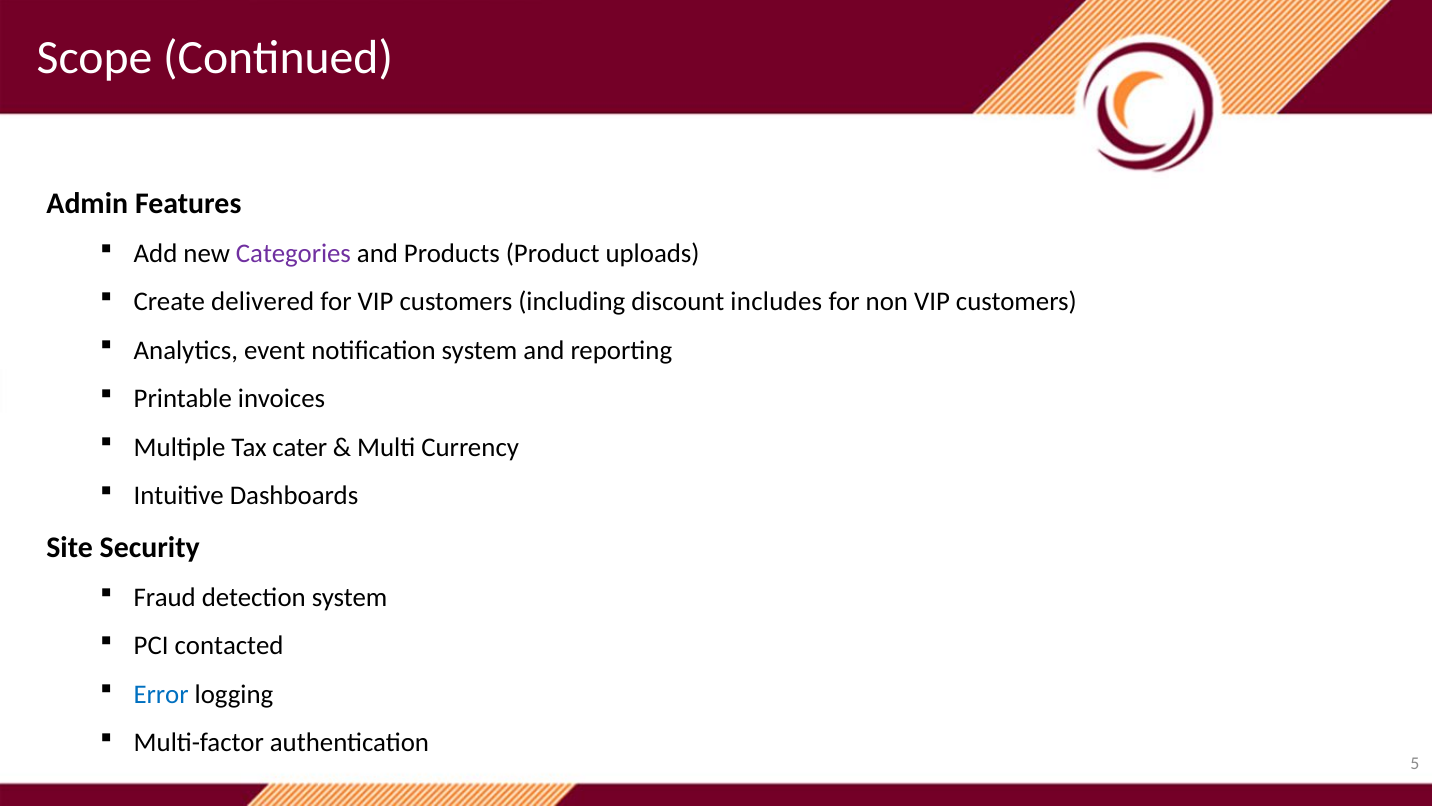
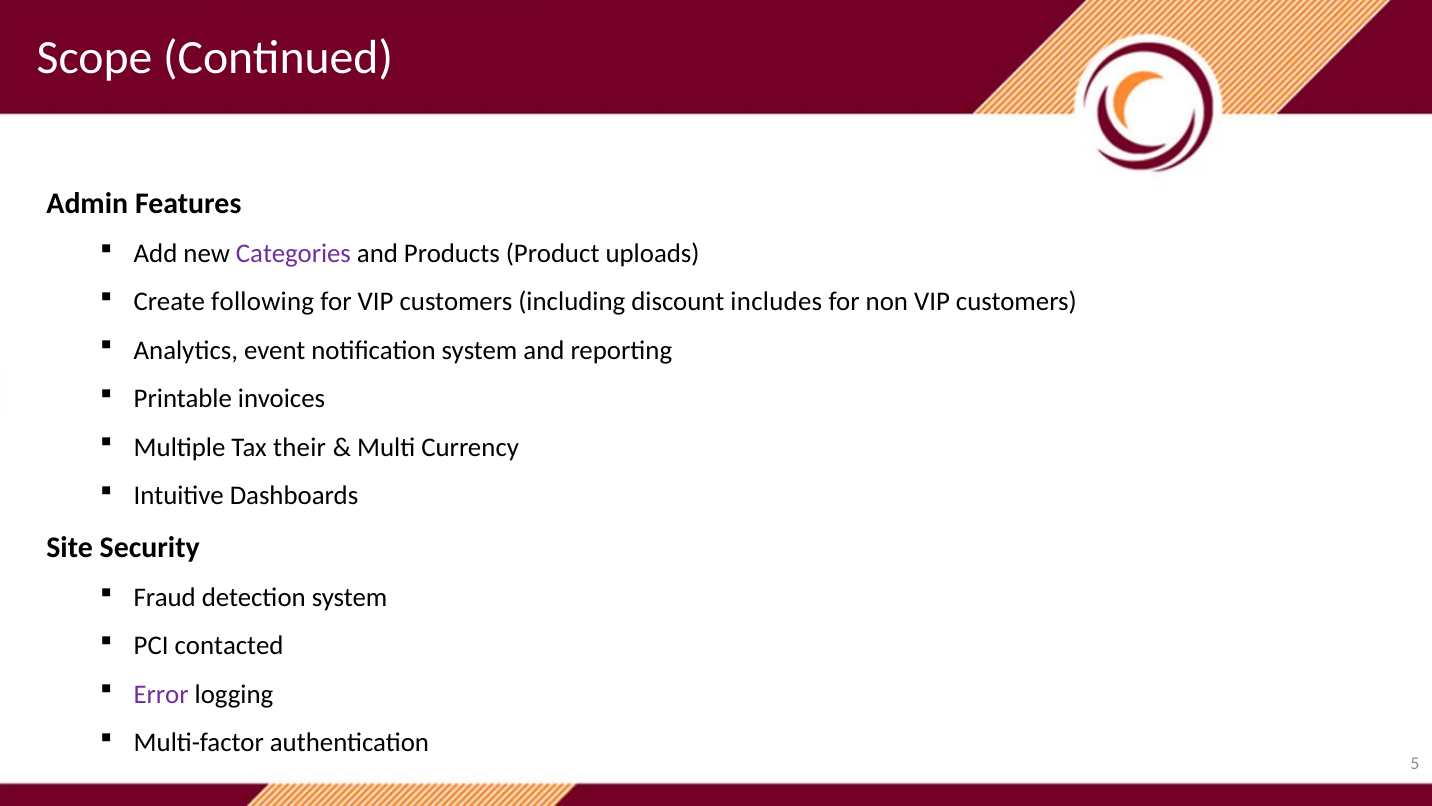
delivered: delivered -> following
cater: cater -> their
Error colour: blue -> purple
